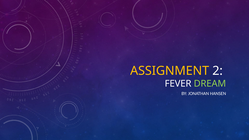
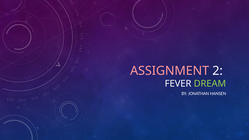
ASSIGNMENT colour: yellow -> pink
